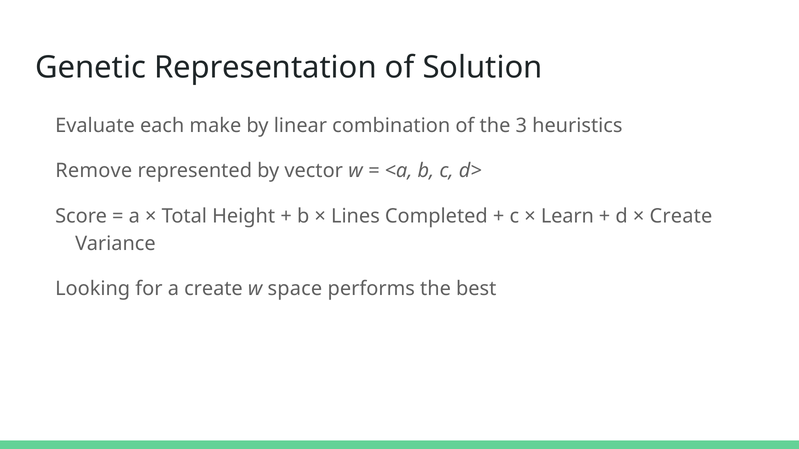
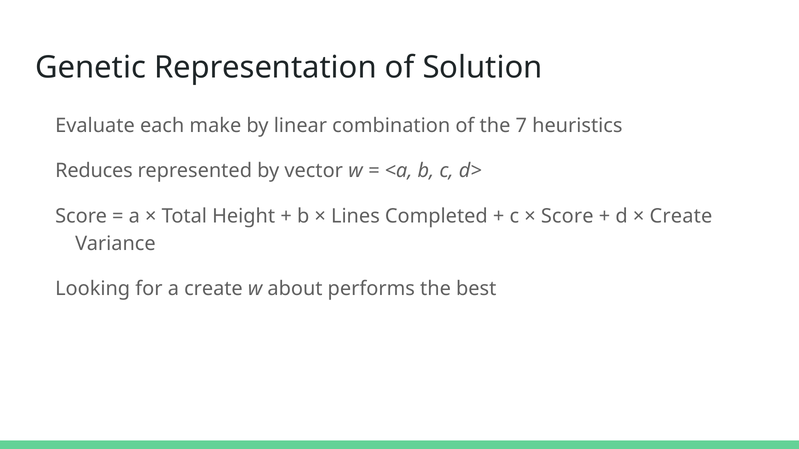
3: 3 -> 7
Remove: Remove -> Reduces
Learn at (567, 216): Learn -> Score
space: space -> about
